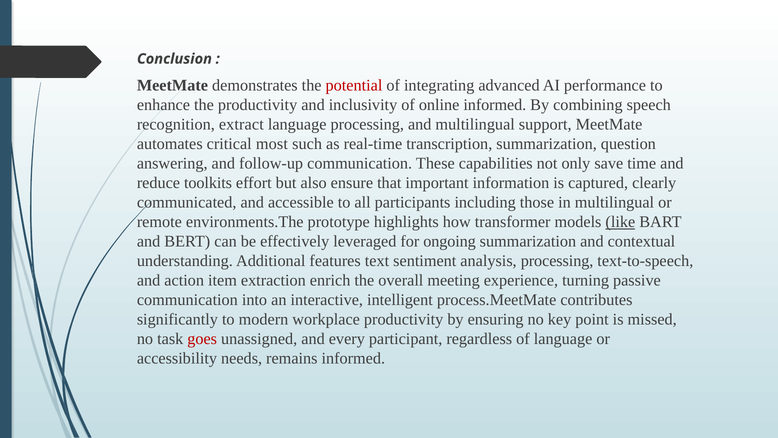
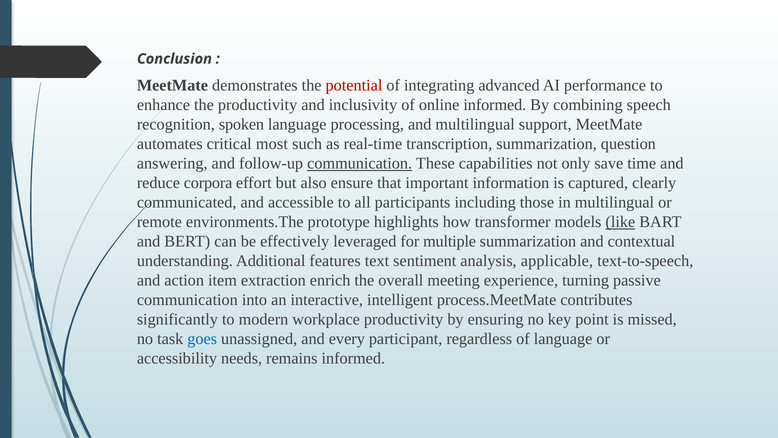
extract: extract -> spoken
communication at (360, 163) underline: none -> present
toolkits: toolkits -> corpora
ongoing: ongoing -> multiple
analysis processing: processing -> applicable
goes colour: red -> blue
